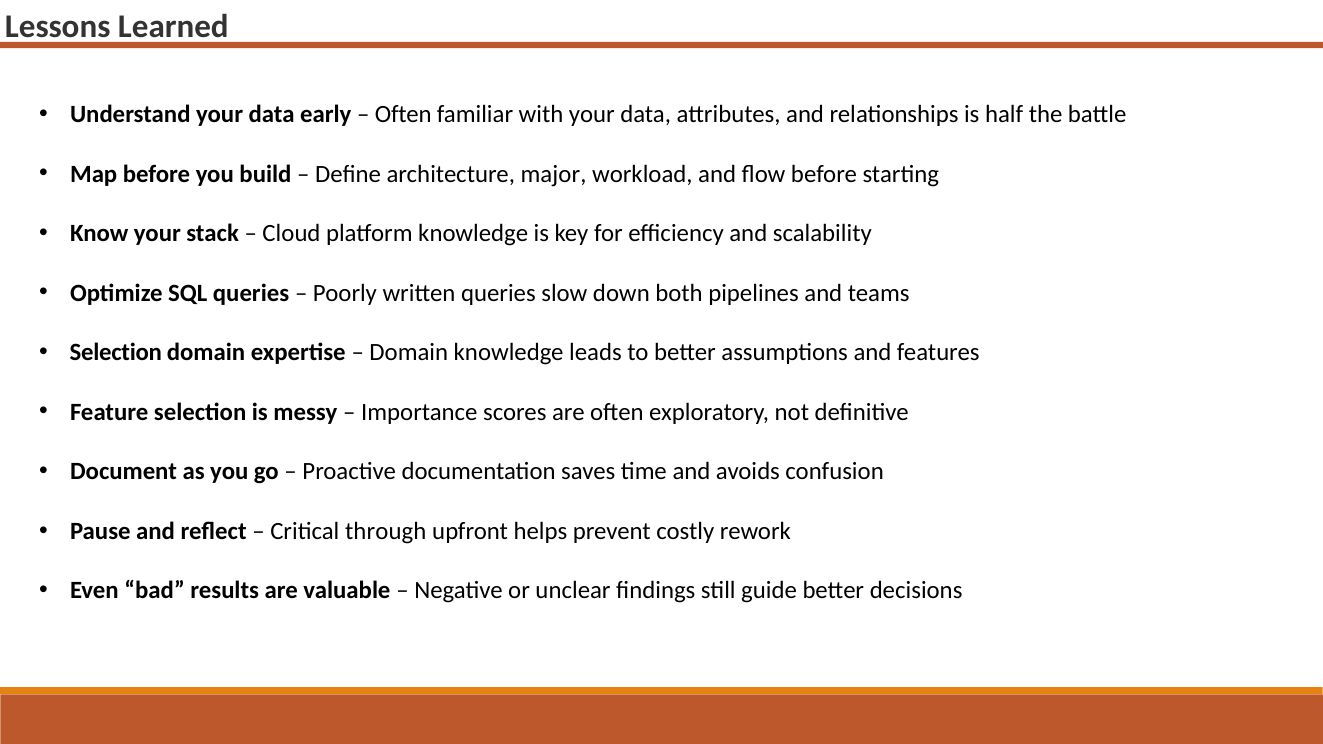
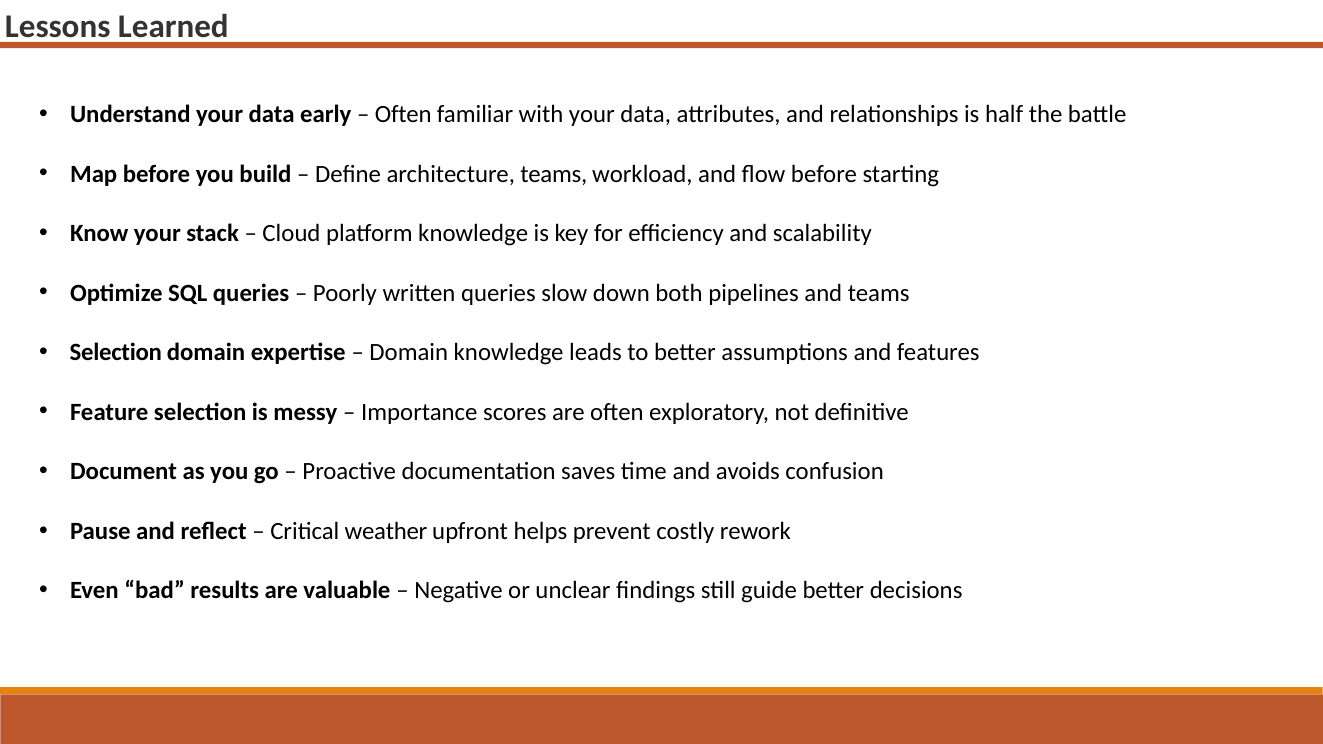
architecture major: major -> teams
through: through -> weather
